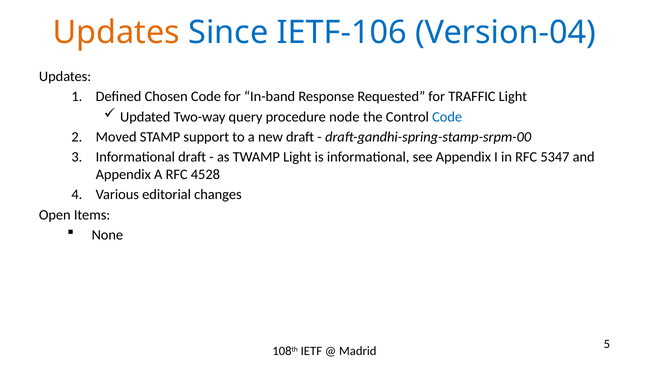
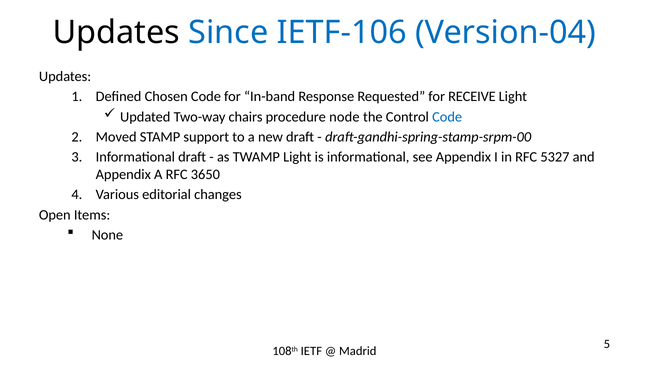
Updates at (116, 33) colour: orange -> black
TRAFFIC: TRAFFIC -> RECEIVE
query: query -> chairs
5347: 5347 -> 5327
4528: 4528 -> 3650
